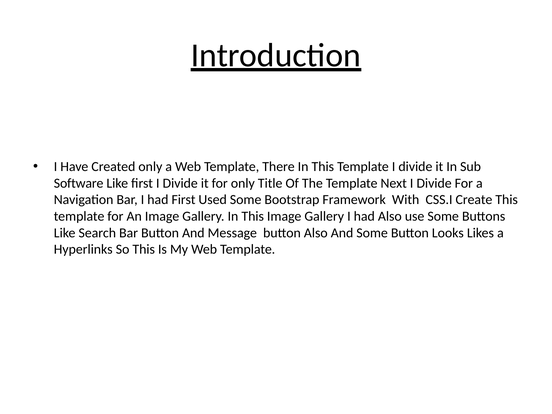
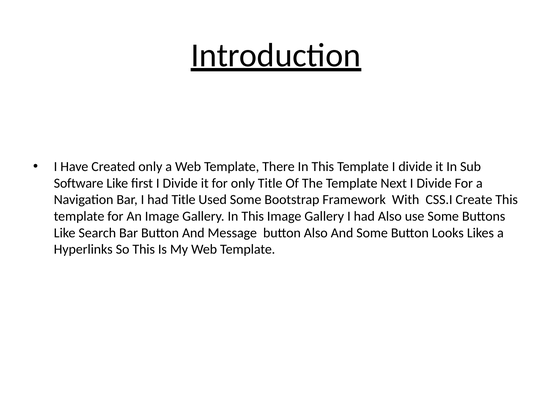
had First: First -> Title
